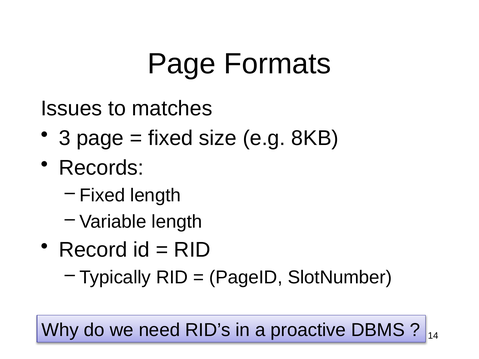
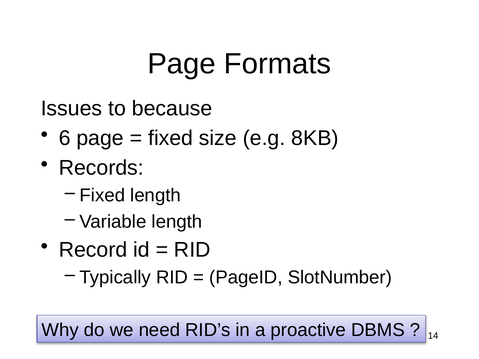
matches: matches -> because
3: 3 -> 6
